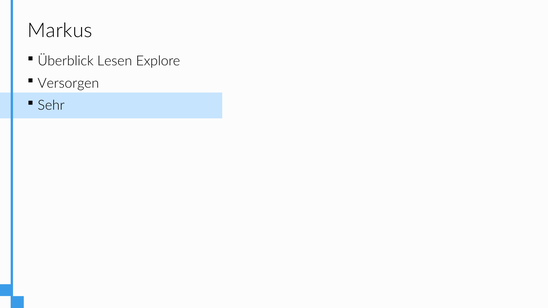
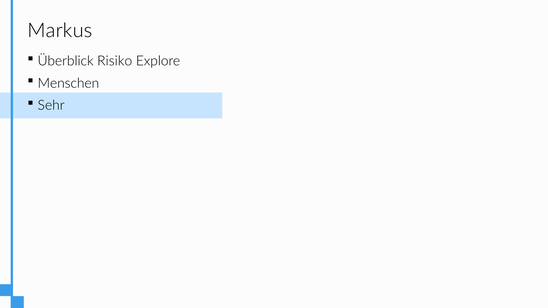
Lesen: Lesen -> Risiko
Versorgen: Versorgen -> Menschen
